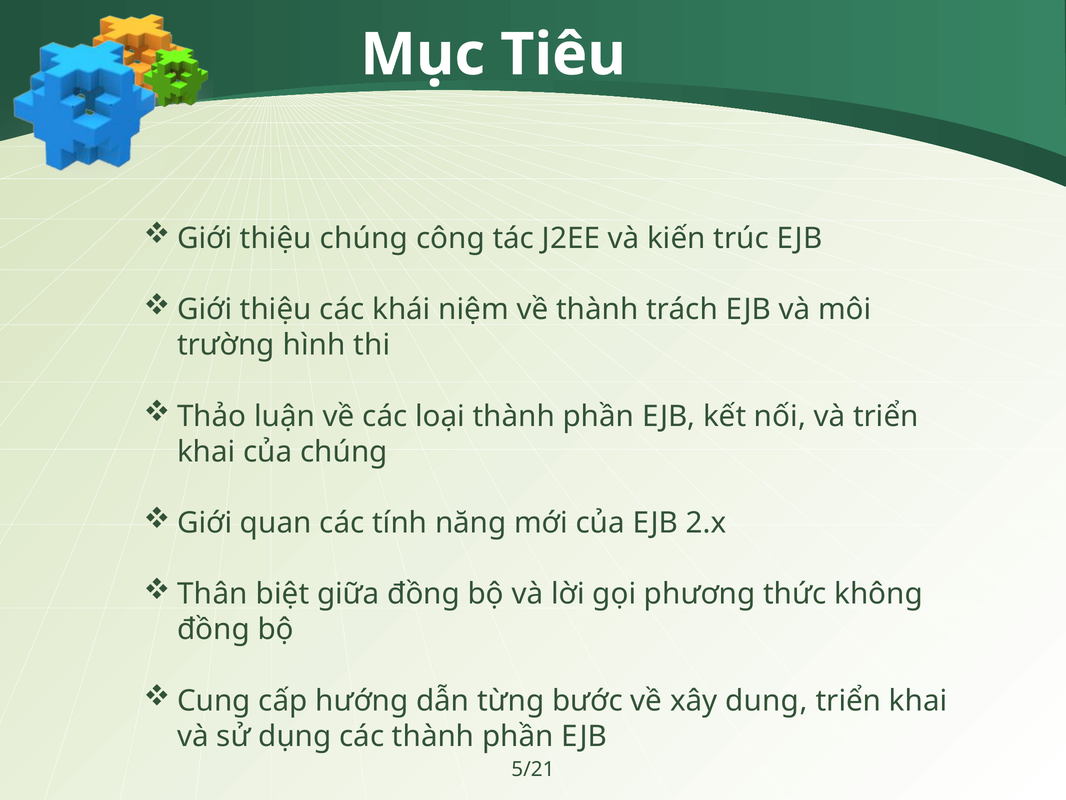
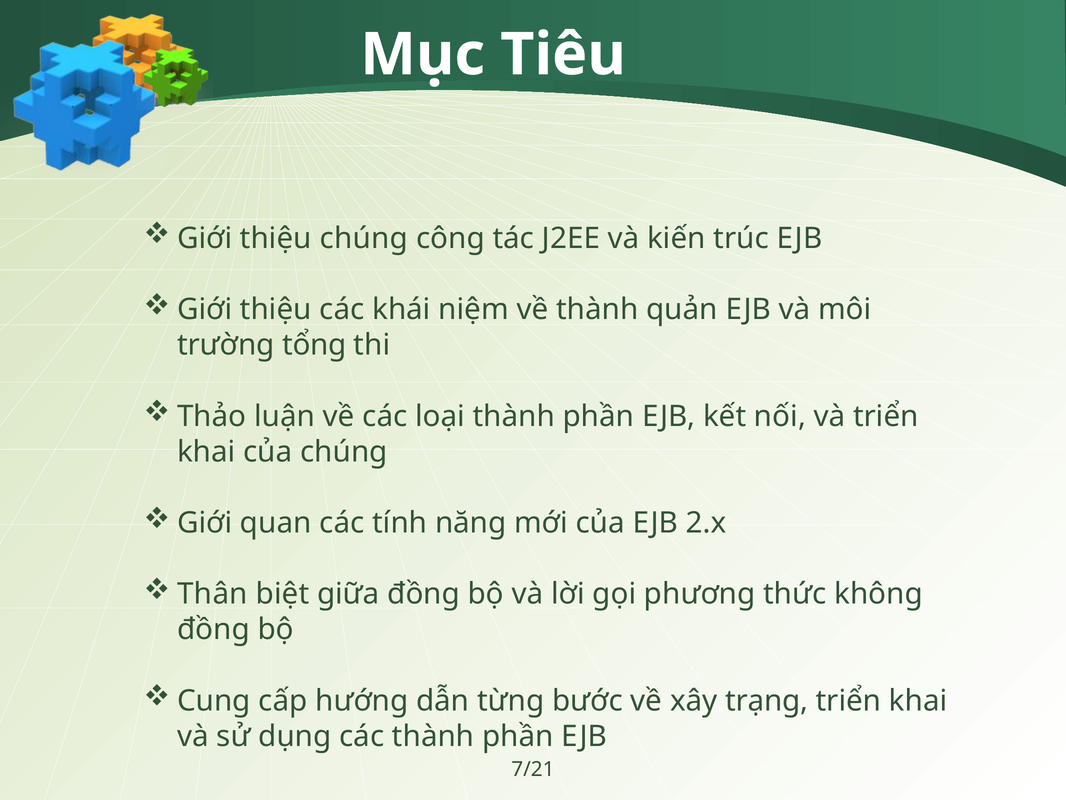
trách: trách -> quản
hình: hình -> tổng
dung: dung -> trạng
5/21: 5/21 -> 7/21
